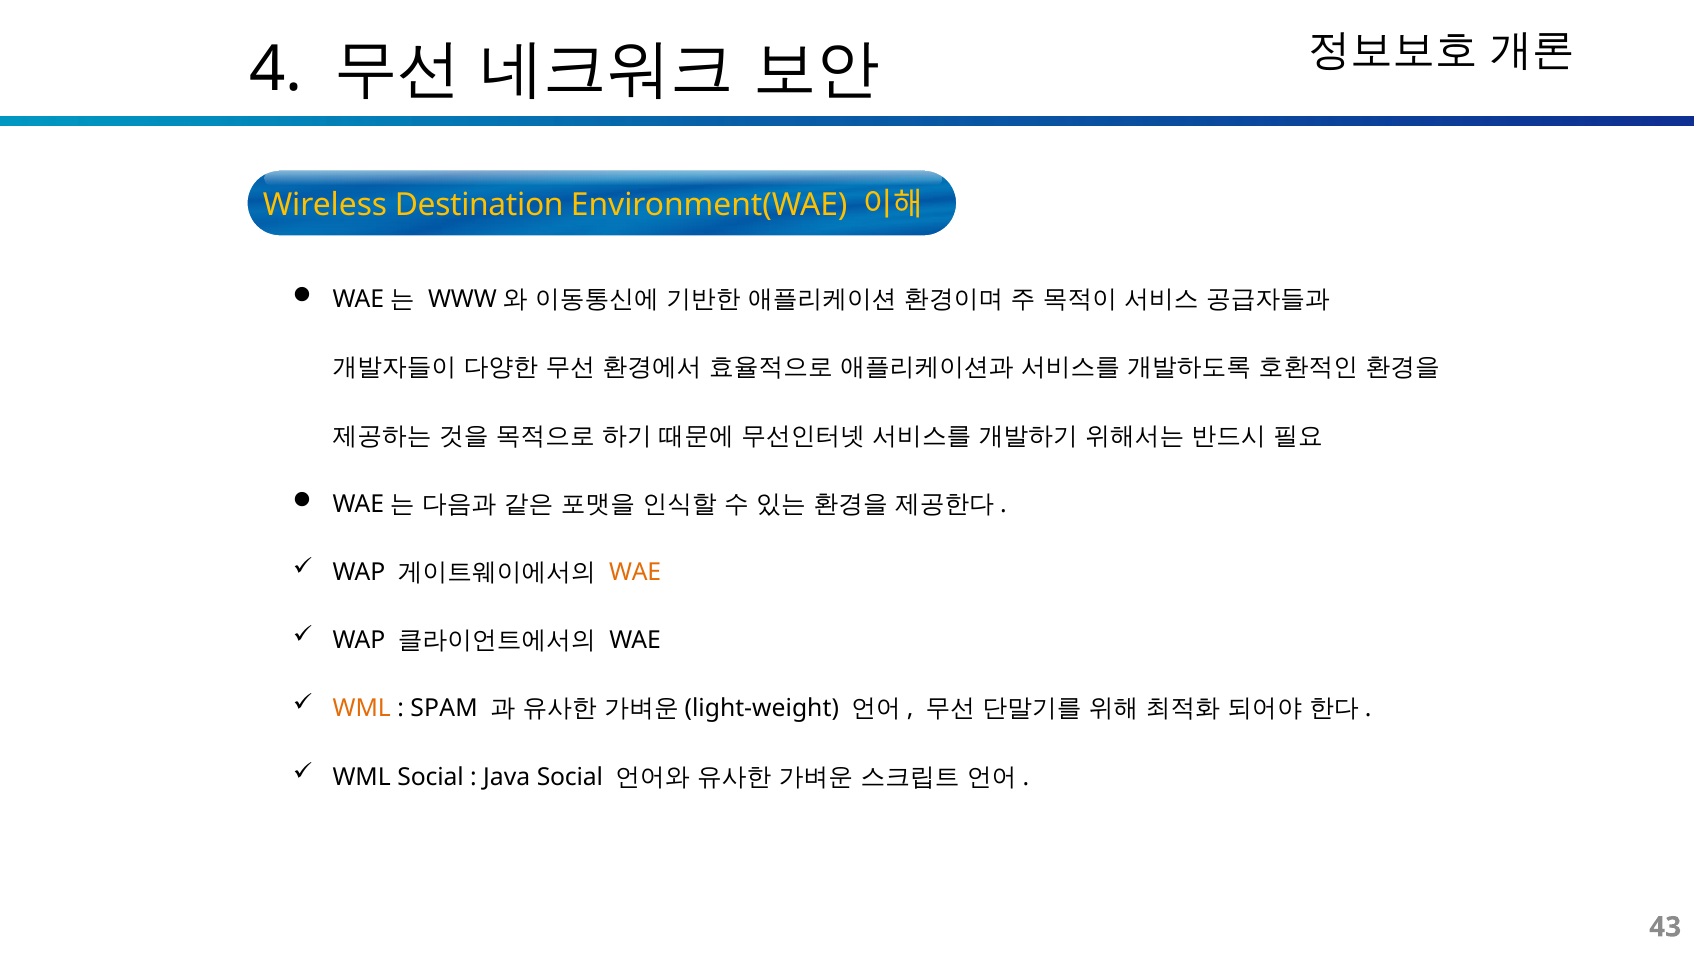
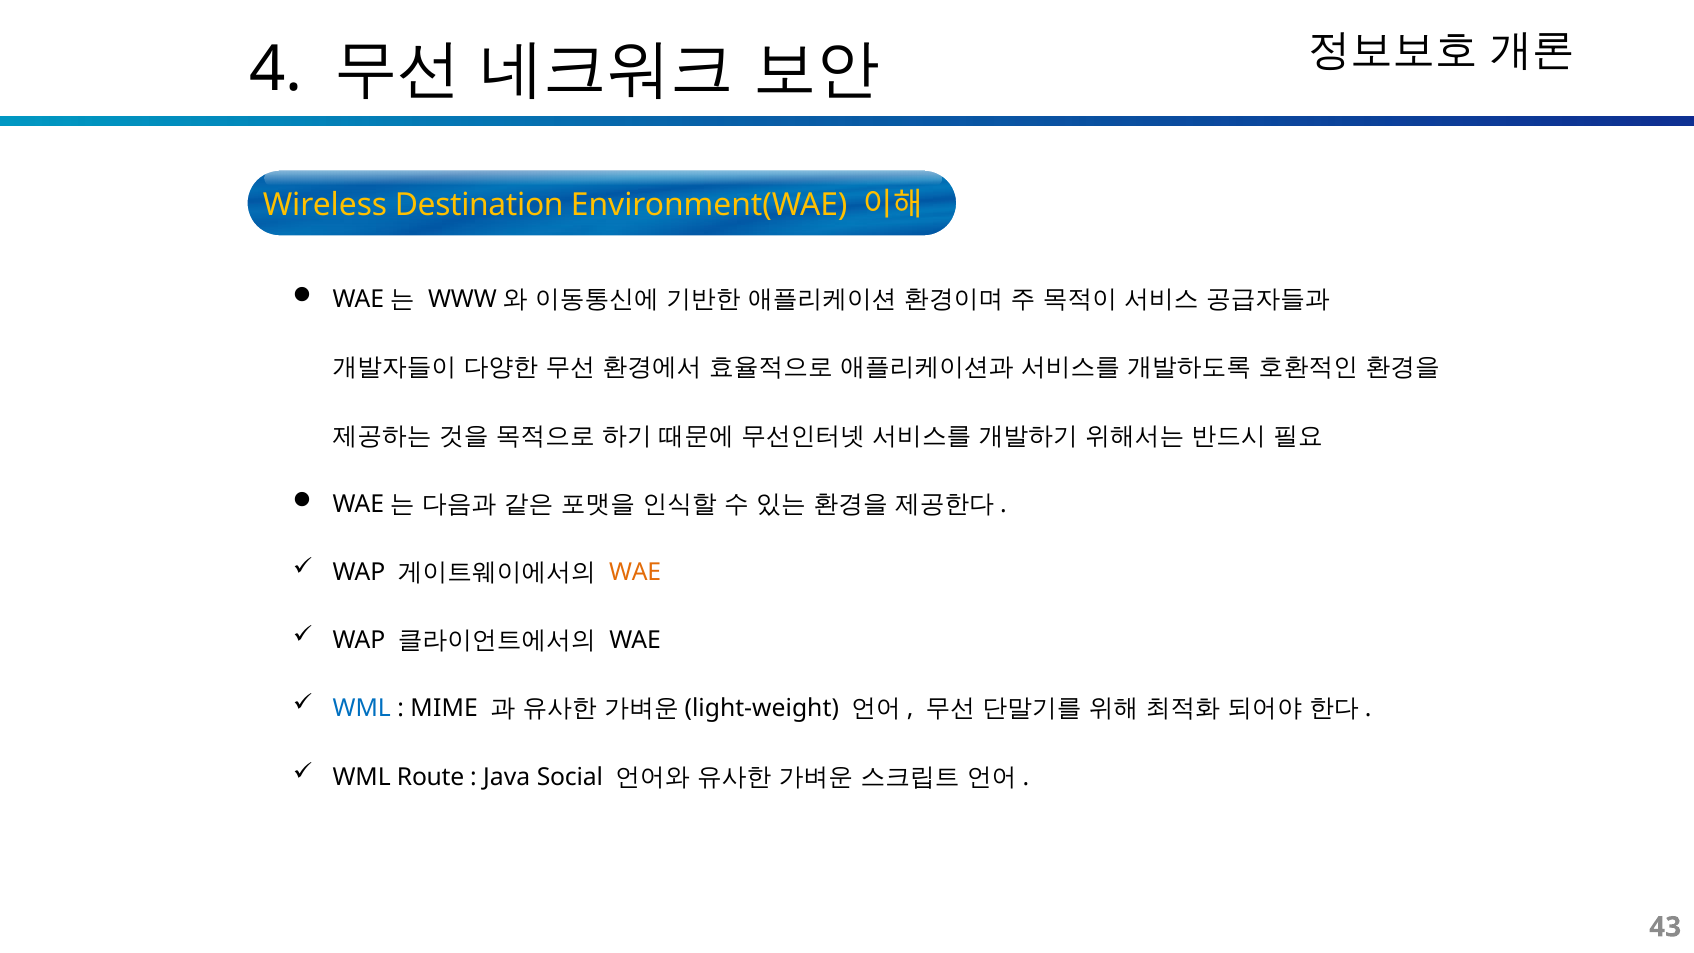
WML at (362, 709) colour: orange -> blue
SPAM: SPAM -> MIME
WML Social: Social -> Route
